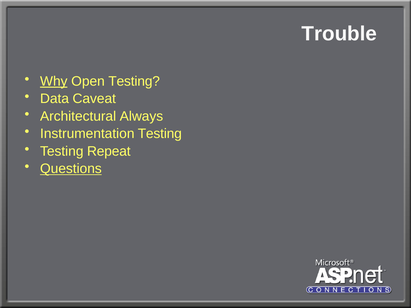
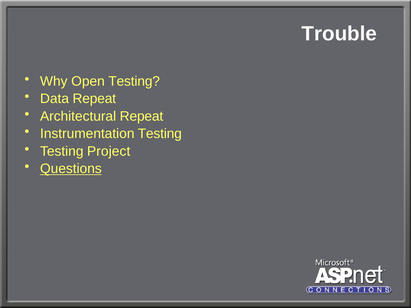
Why underline: present -> none
Data Caveat: Caveat -> Repeat
Architectural Always: Always -> Repeat
Repeat: Repeat -> Project
